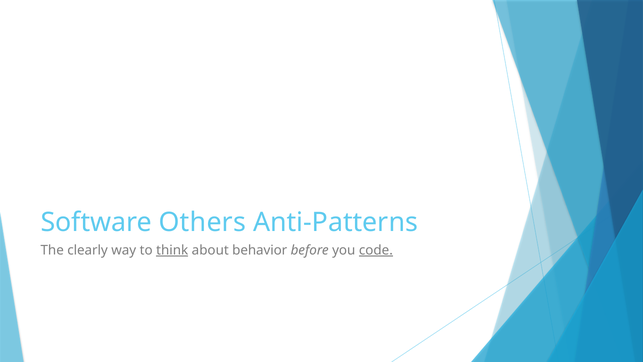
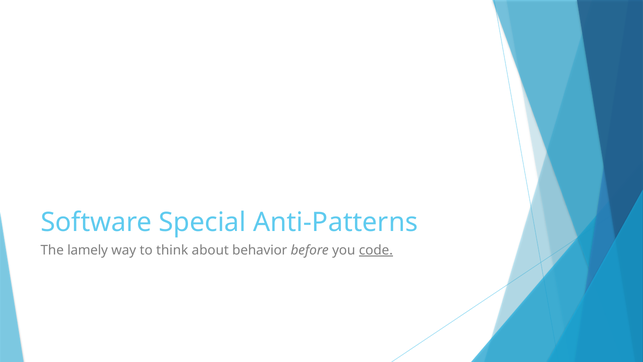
Others: Others -> Special
clearly: clearly -> lamely
think underline: present -> none
